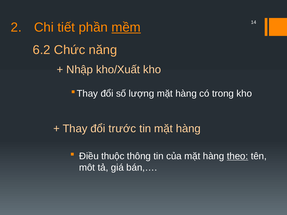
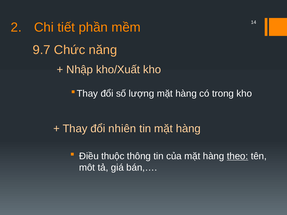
mềm underline: present -> none
6.2: 6.2 -> 9.7
trước: trước -> nhiên
